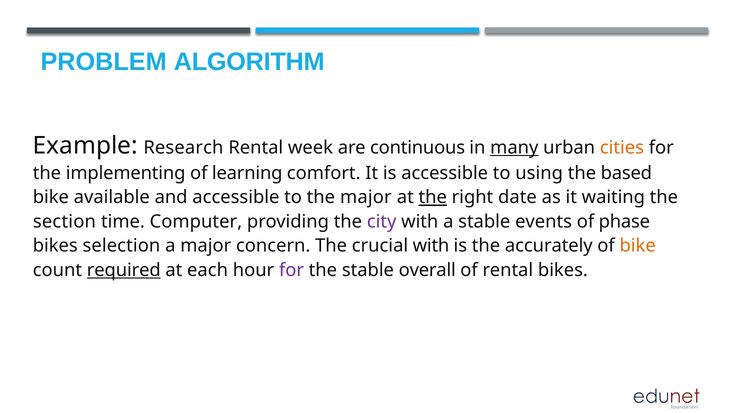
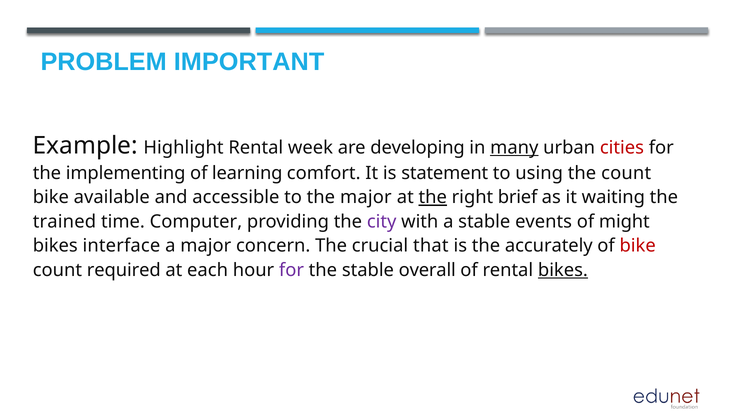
ALGORITHM: ALGORITHM -> IMPORTANT
Research: Research -> Highlight
continuous: continuous -> developing
cities colour: orange -> red
is accessible: accessible -> statement
the based: based -> count
date: date -> brief
section: section -> trained
phase: phase -> might
selection: selection -> interface
crucial with: with -> that
bike at (638, 246) colour: orange -> red
required underline: present -> none
bikes at (563, 270) underline: none -> present
